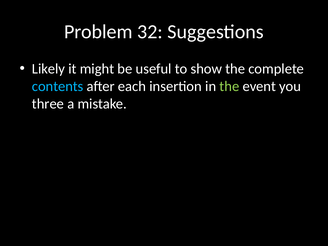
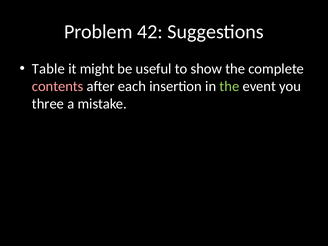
32: 32 -> 42
Likely: Likely -> Table
contents colour: light blue -> pink
